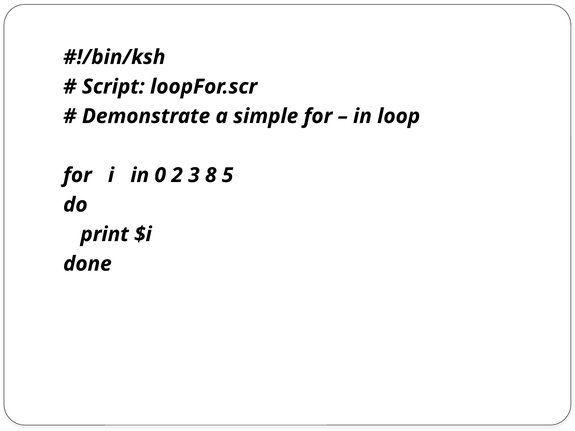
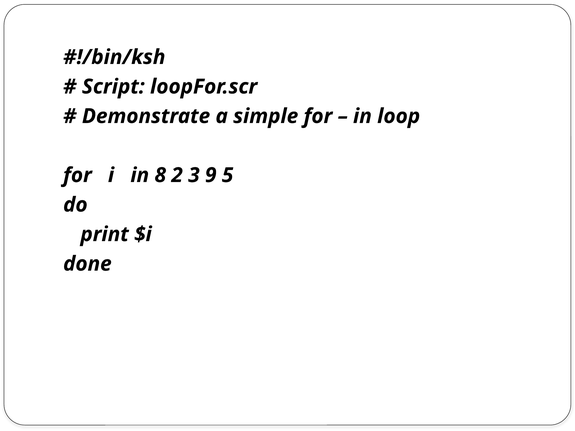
0: 0 -> 8
8: 8 -> 9
